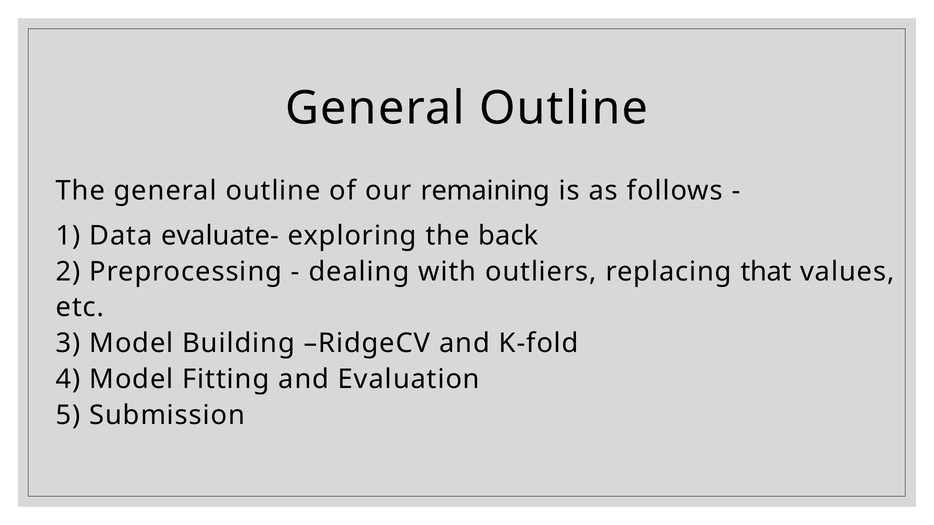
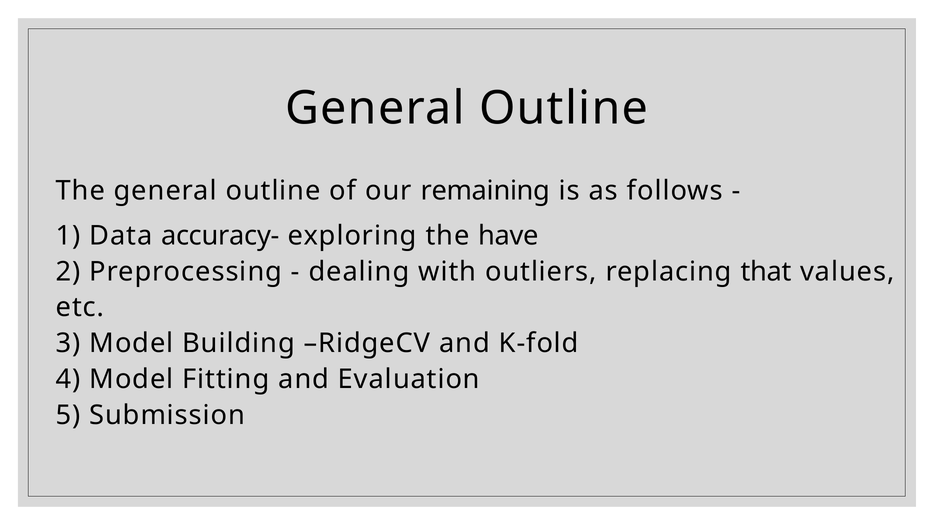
evaluate-: evaluate- -> accuracy-
back: back -> have
